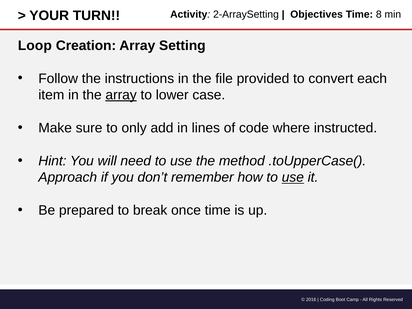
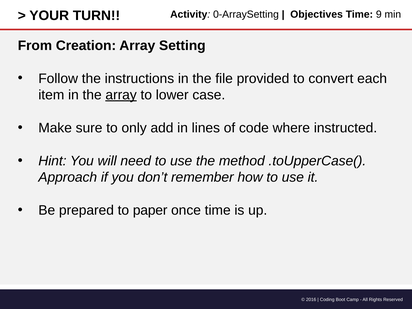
2-ArraySetting: 2-ArraySetting -> 0-ArraySetting
8: 8 -> 9
Loop: Loop -> From
use at (293, 177) underline: present -> none
break: break -> paper
